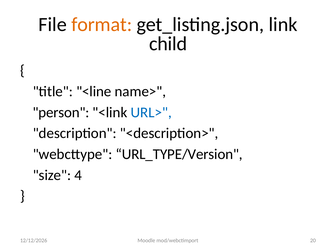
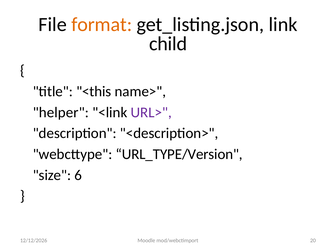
<line: <line -> <this
person: person -> helper
URL> colour: blue -> purple
4: 4 -> 6
